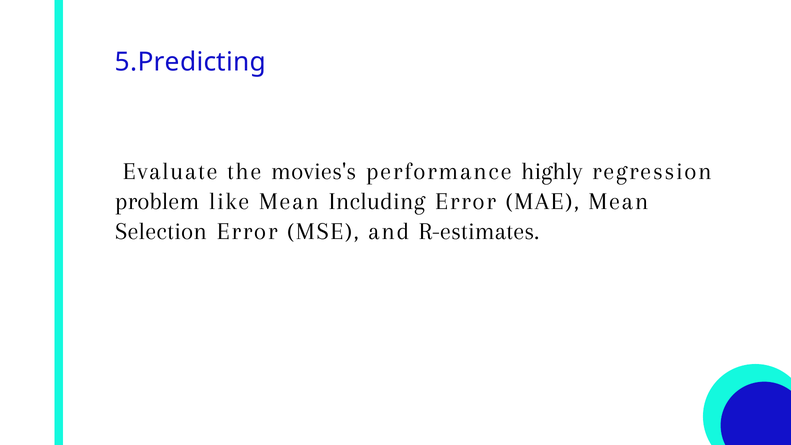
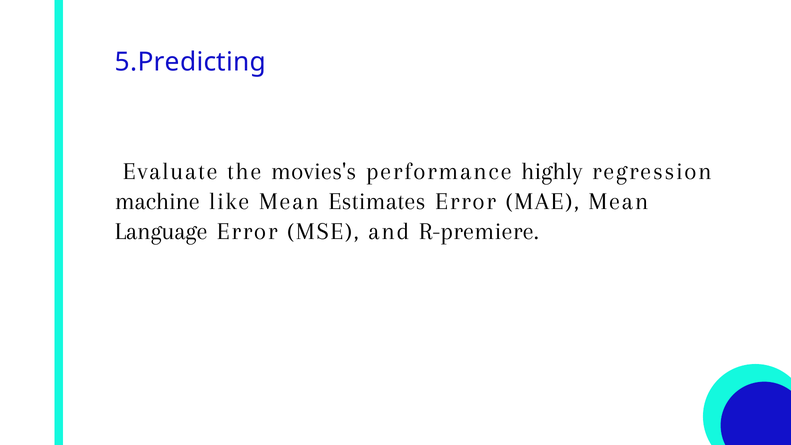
problem: problem -> machine
Including: Including -> Estimates
Selection: Selection -> Language
R-estimates: R-estimates -> R-premiere
